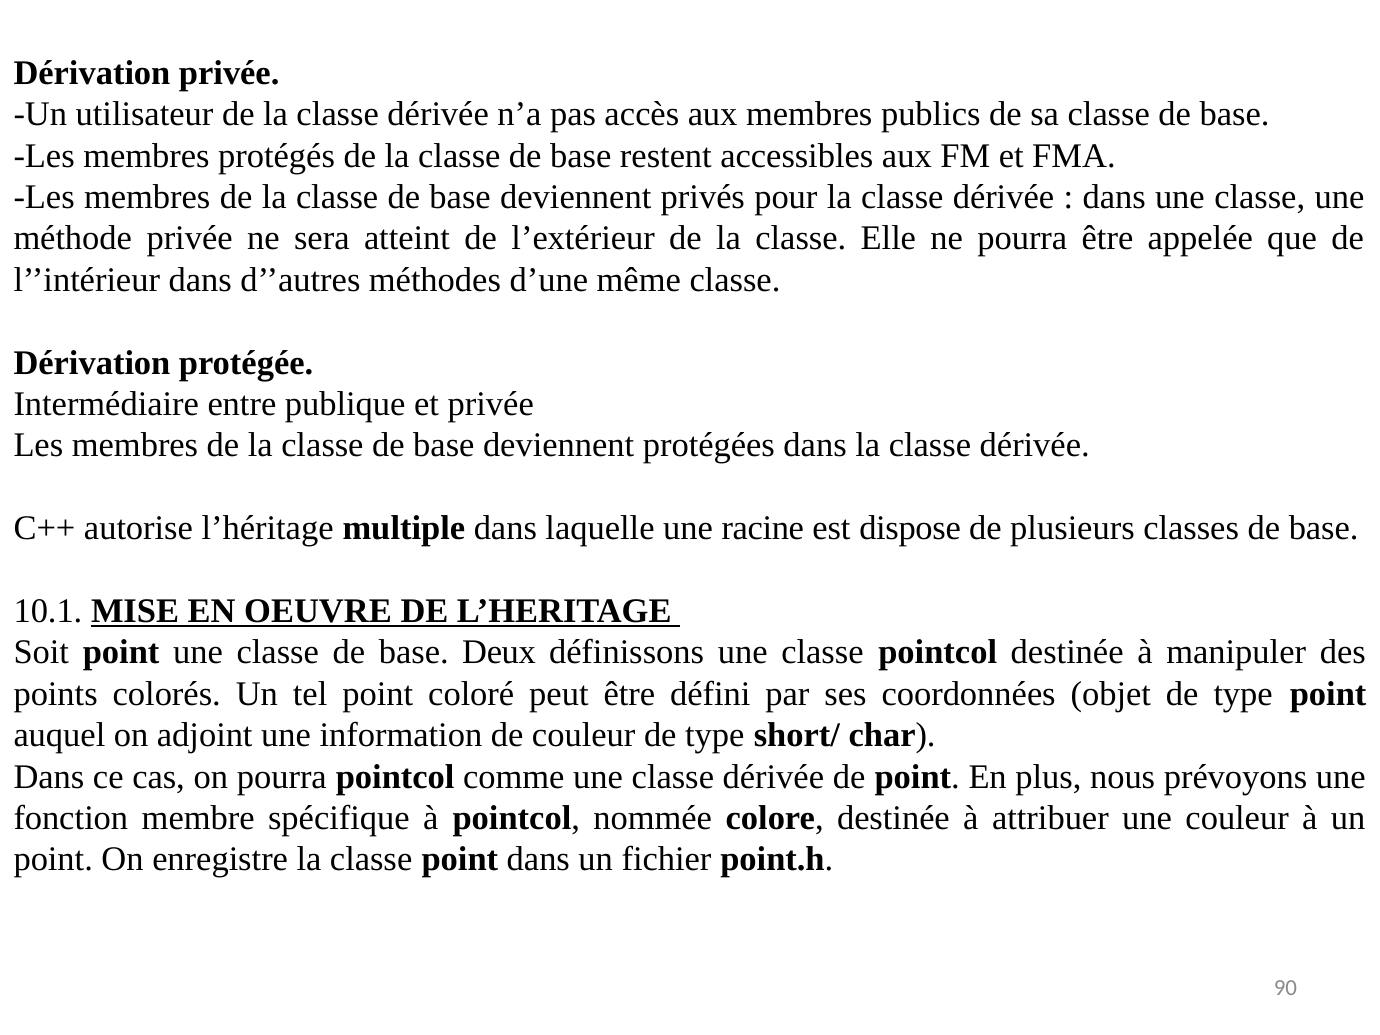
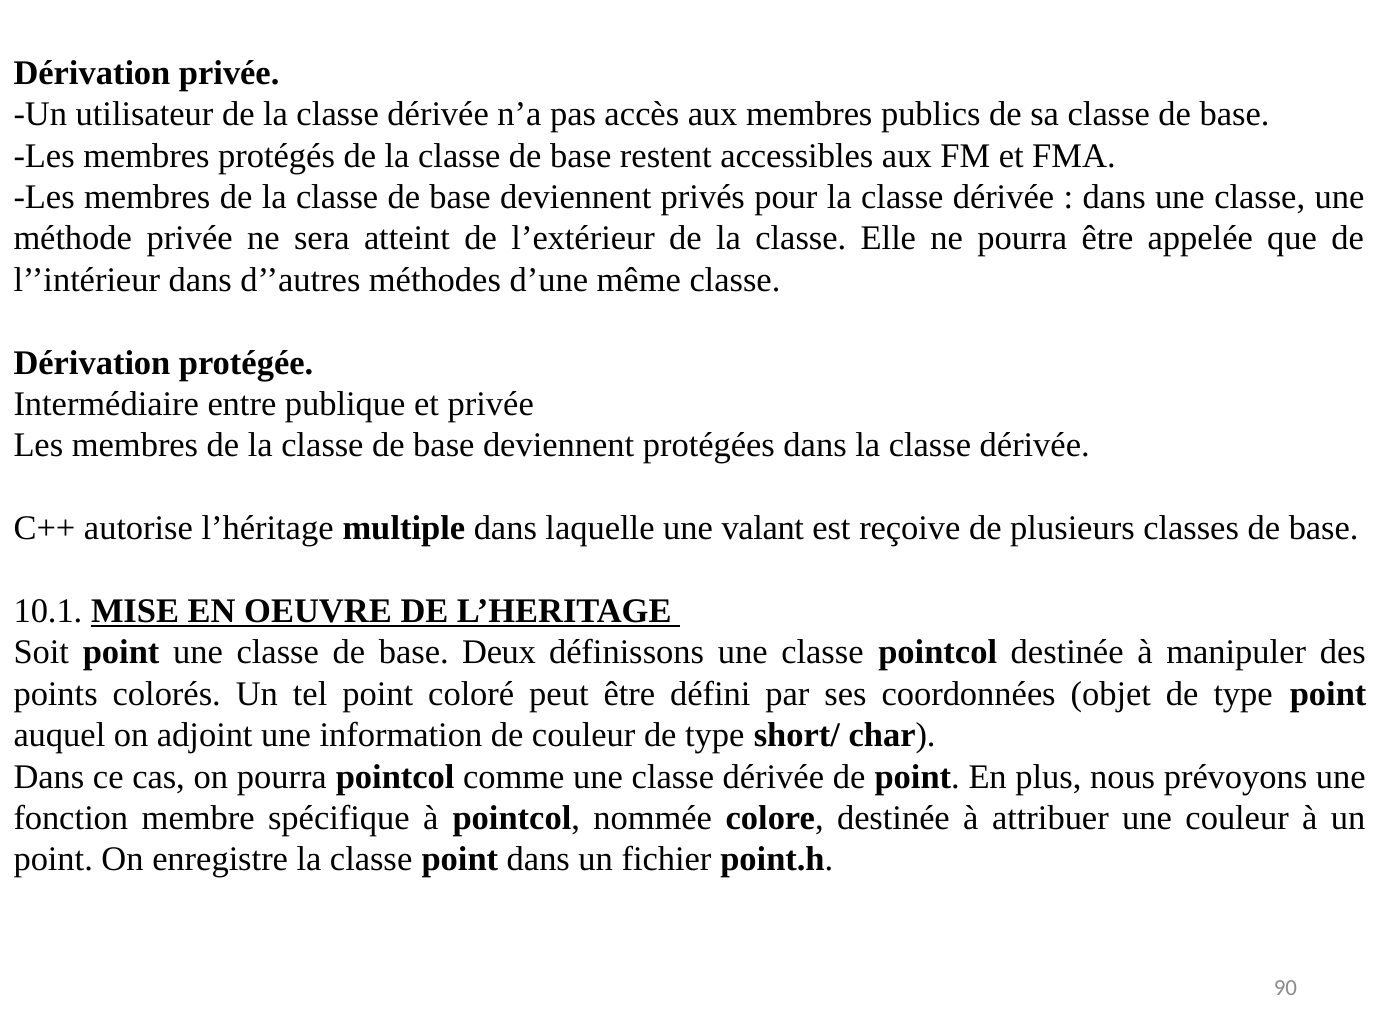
racine: racine -> valant
dispose: dispose -> reçoive
